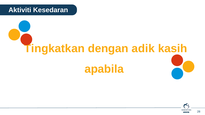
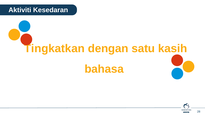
adik: adik -> satu
apabila: apabila -> bahasa
